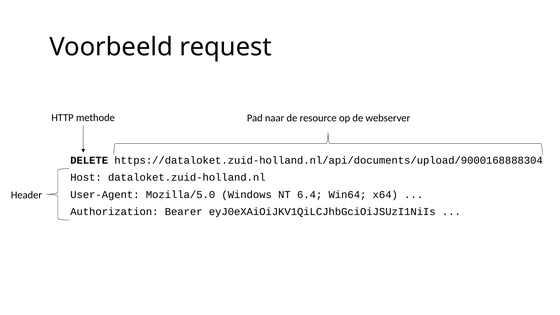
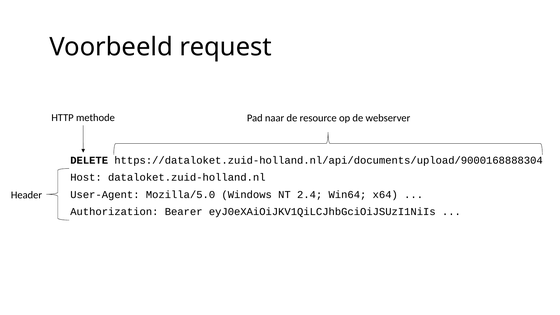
6.4: 6.4 -> 2.4
